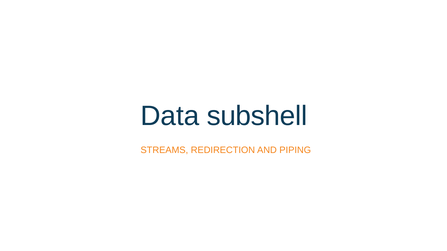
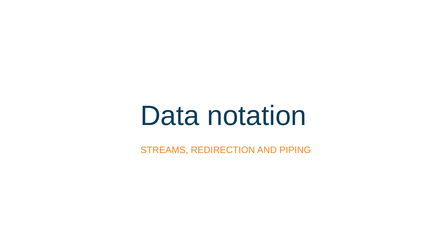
subshell: subshell -> notation
